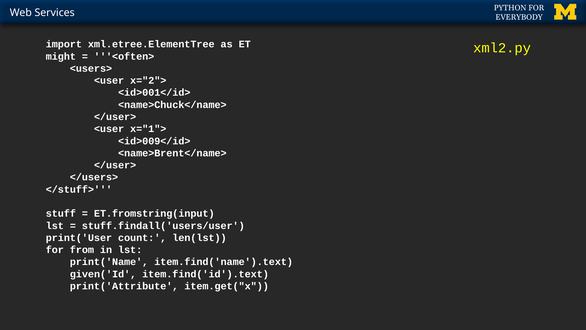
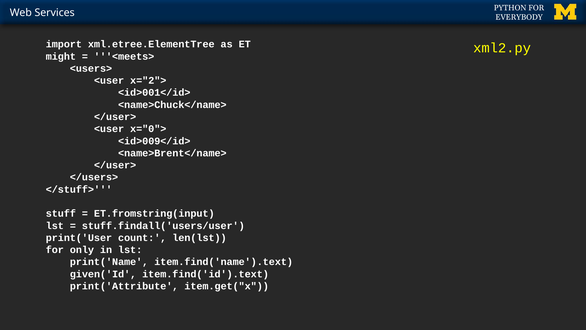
<often>: <often> -> <meets>
x="1">: x="1"> -> x="0">
from: from -> only
